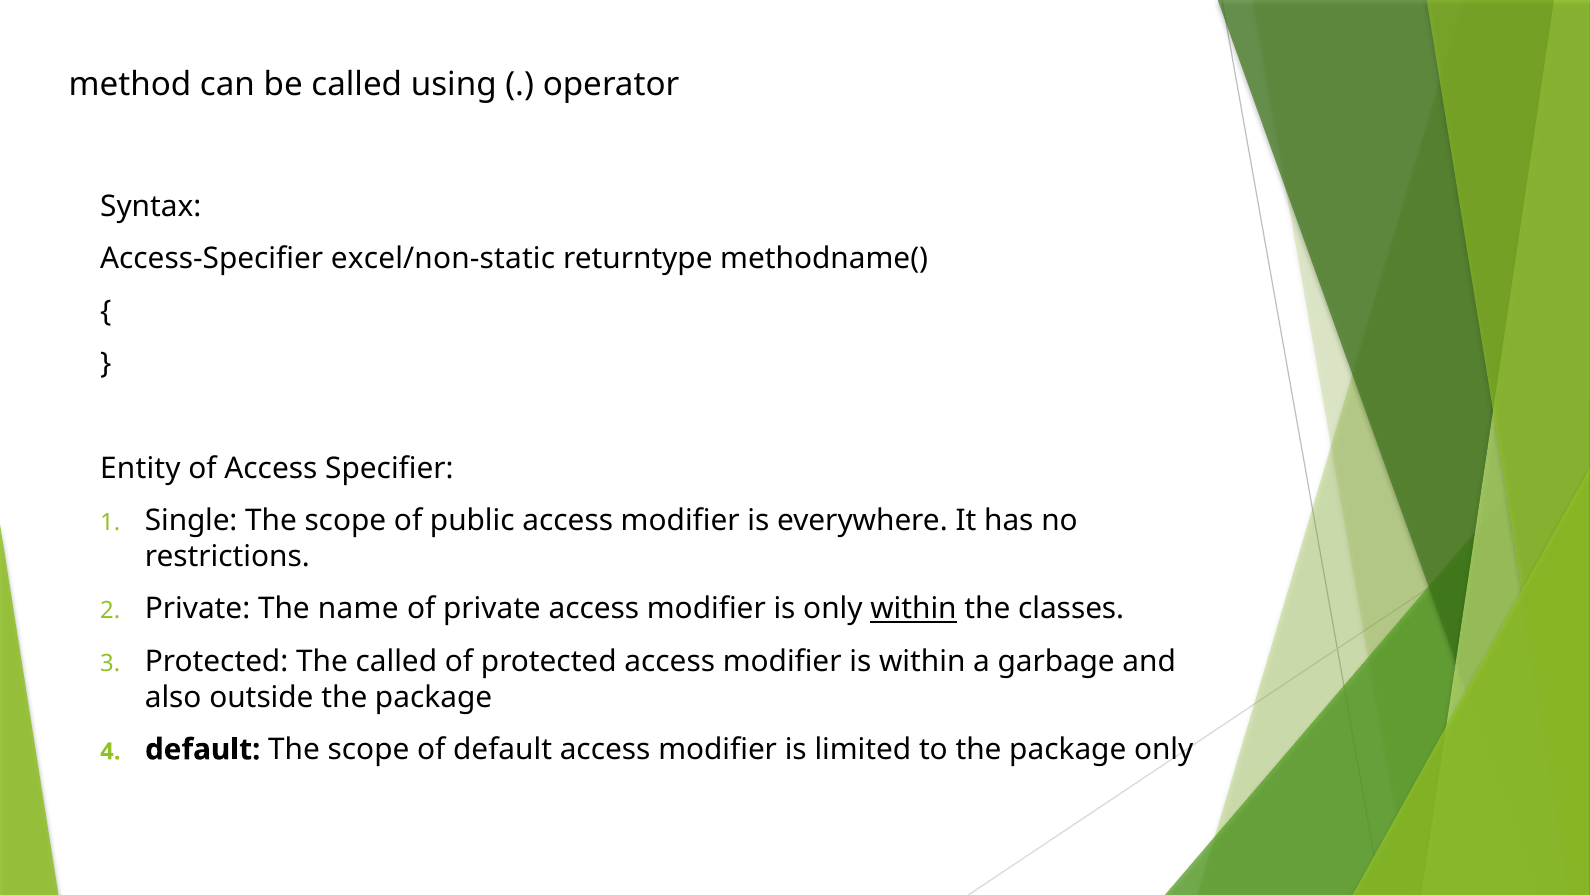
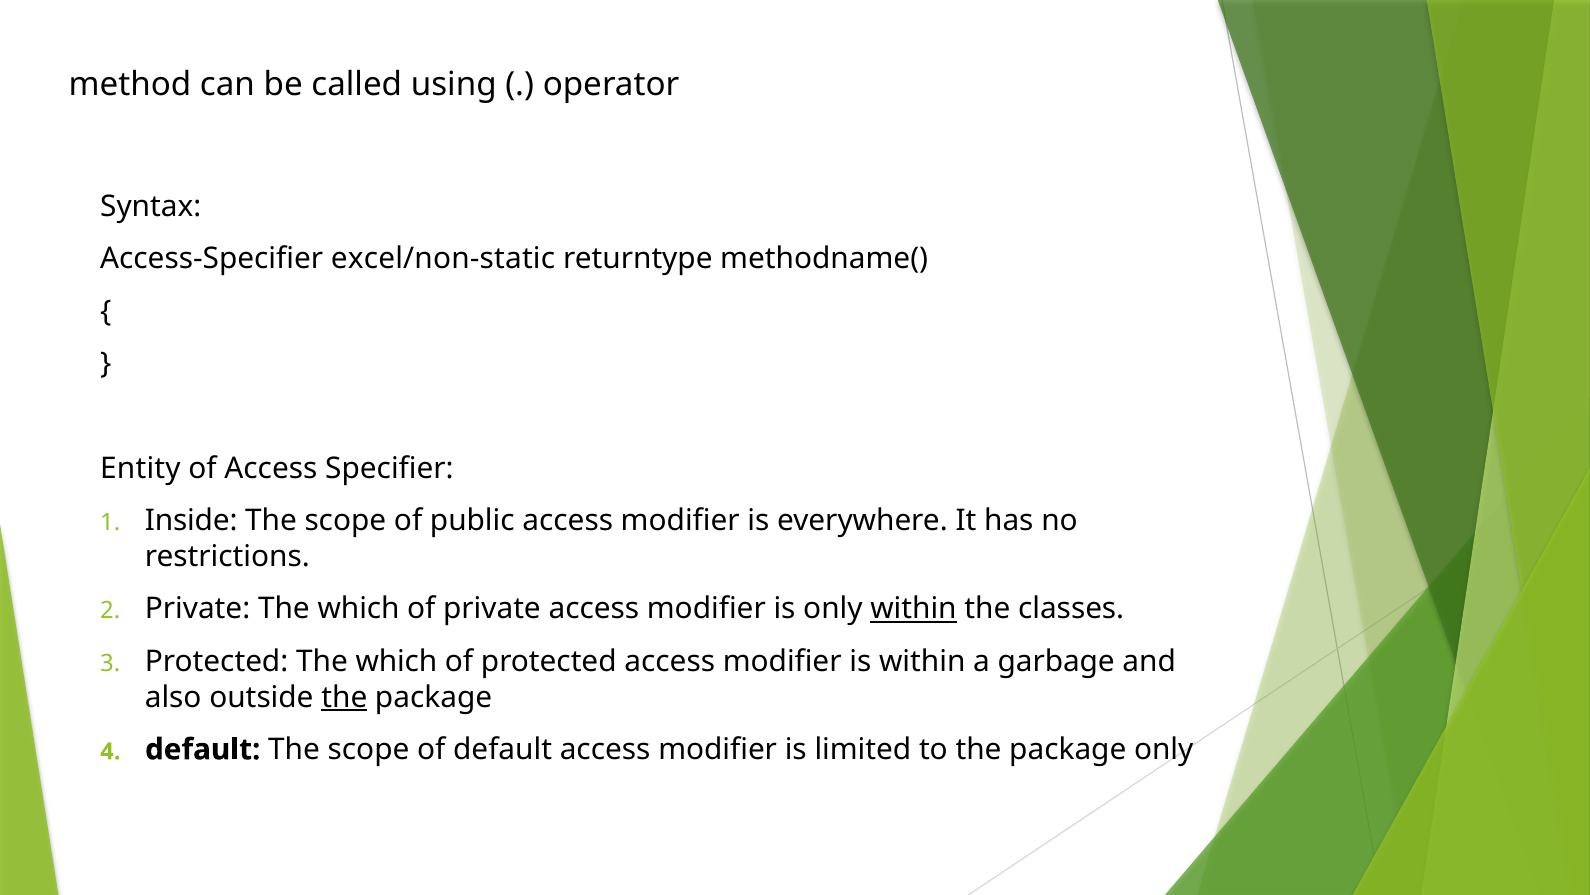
Single: Single -> Inside
Private The name: name -> which
Protected The called: called -> which
the at (344, 697) underline: none -> present
